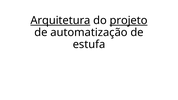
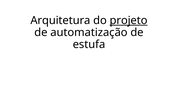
Arquitetura underline: present -> none
